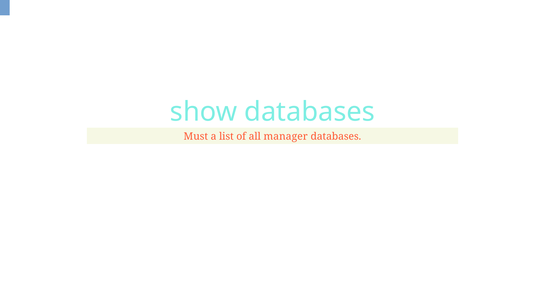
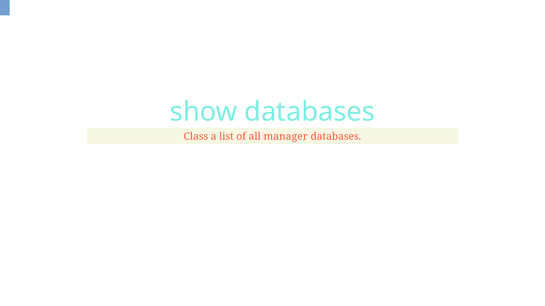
Must: Must -> Class
